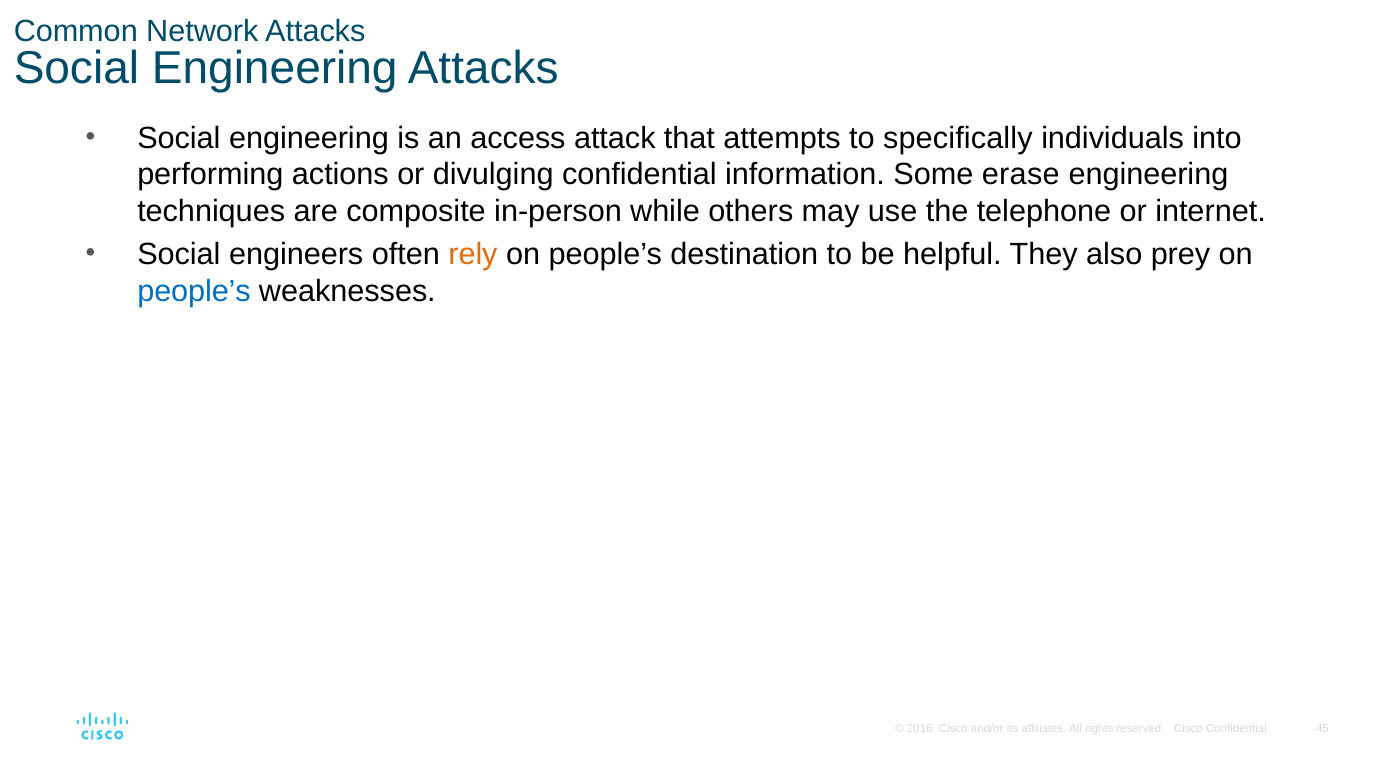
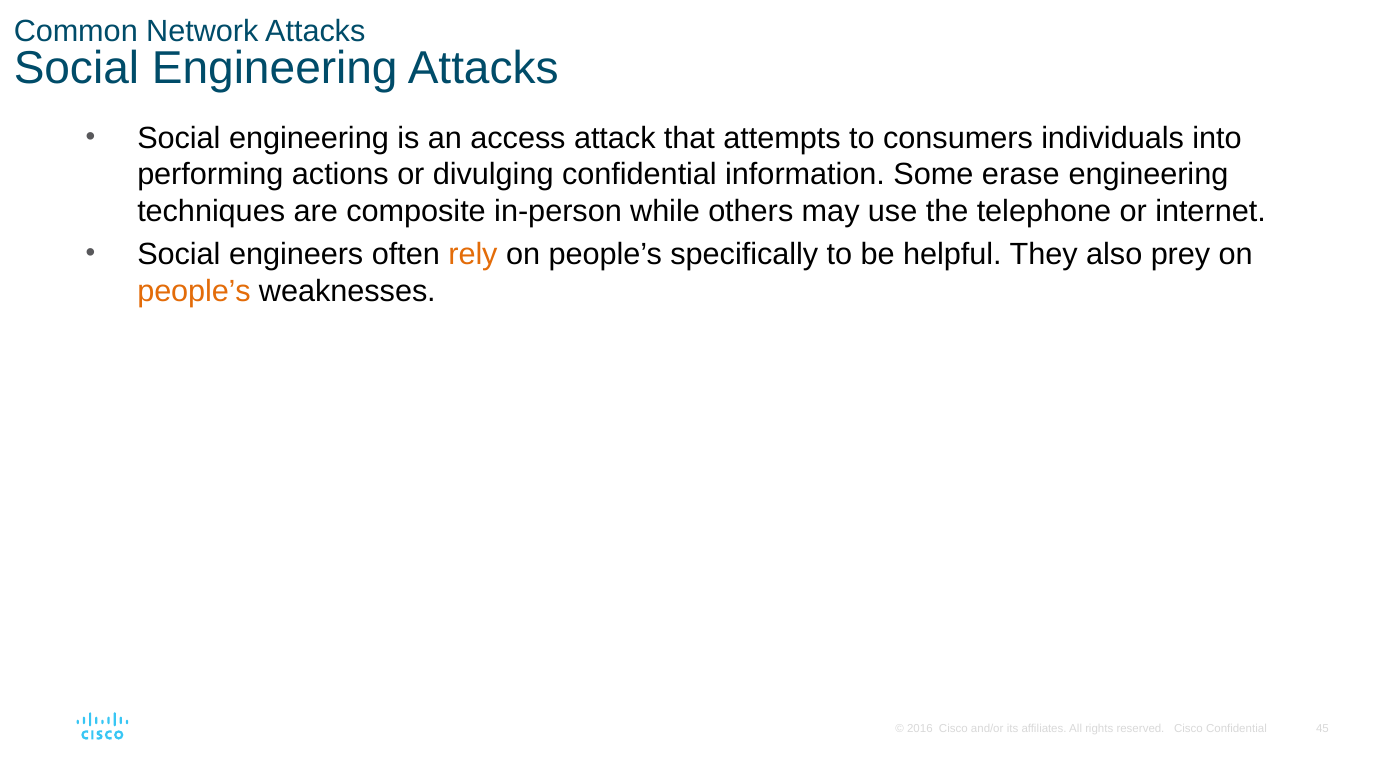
specifically: specifically -> consumers
destination: destination -> specifically
people’s at (194, 291) colour: blue -> orange
